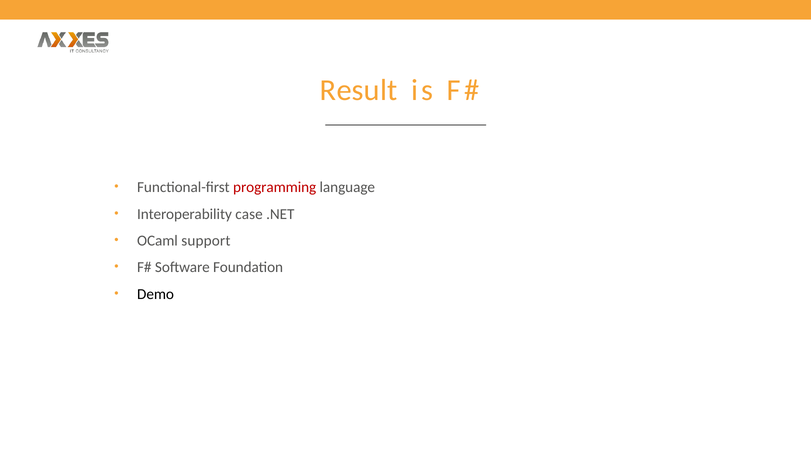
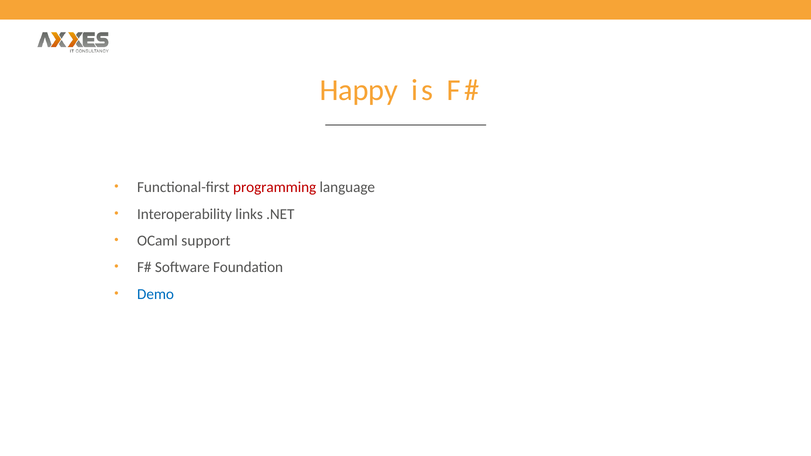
Result: Result -> Happy
case: case -> links
Demo colour: black -> blue
